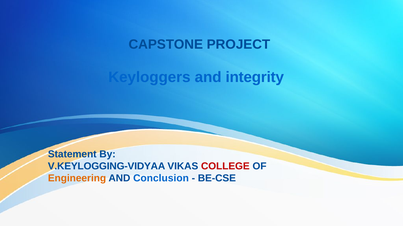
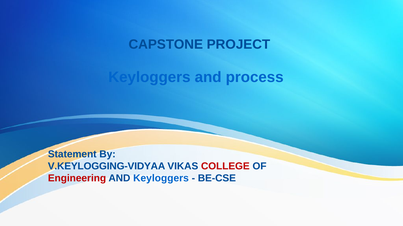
integrity: integrity -> process
Engineering colour: orange -> red
AND Conclusion: Conclusion -> Keyloggers
